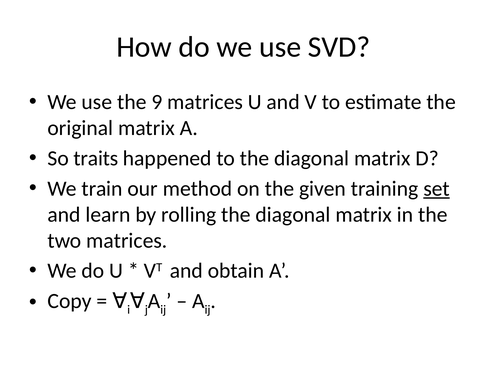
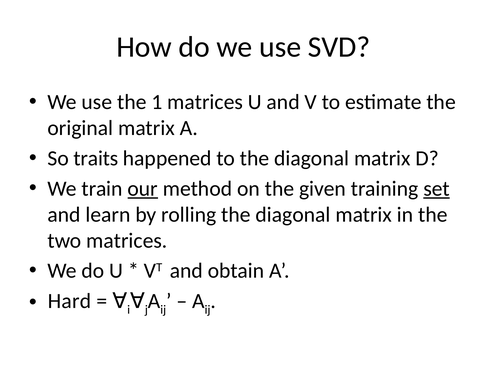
9: 9 -> 1
our underline: none -> present
Copy: Copy -> Hard
